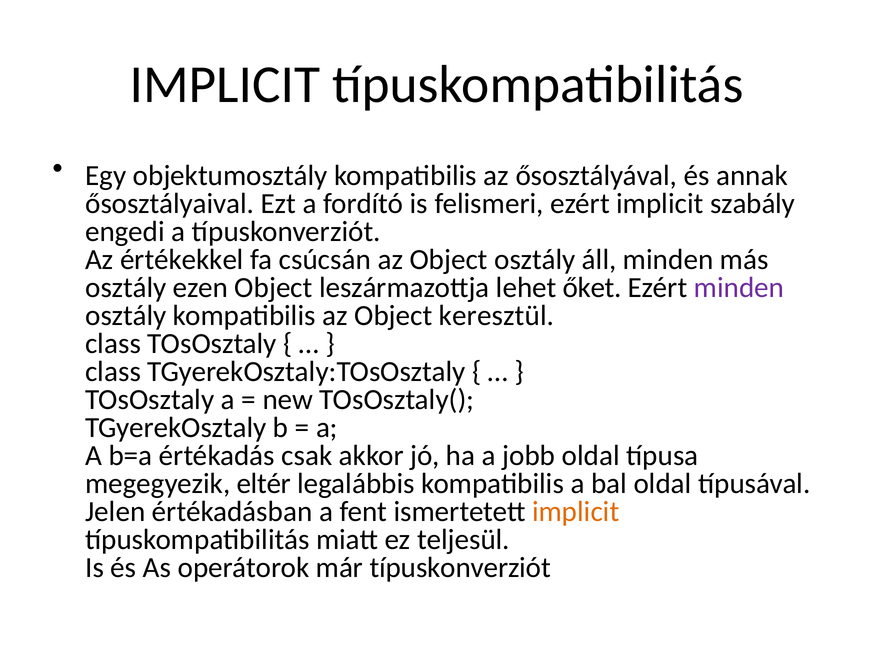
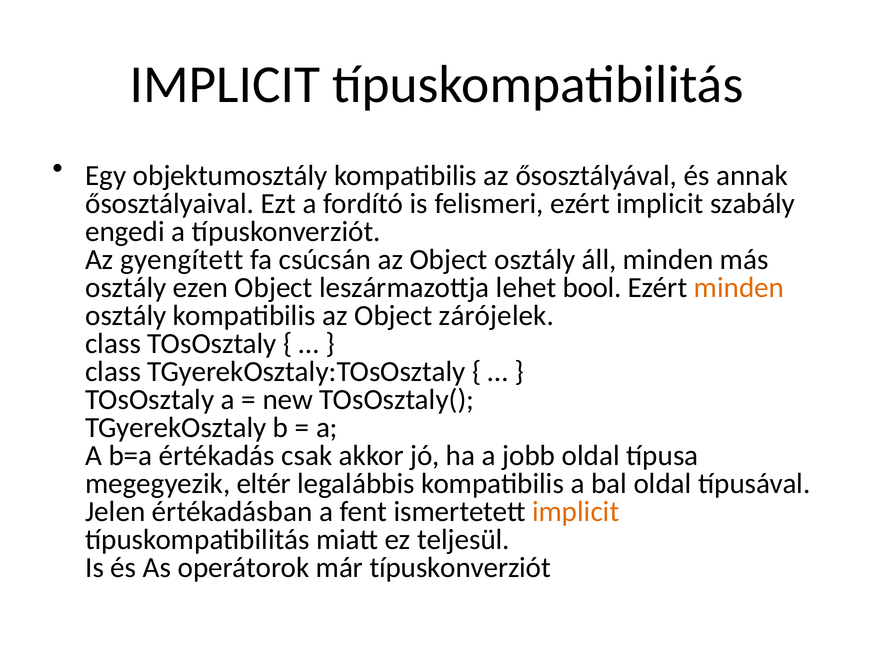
értékekkel: értékekkel -> gyengített
őket: őket -> bool
minden at (739, 288) colour: purple -> orange
keresztül: keresztül -> zárójelek
